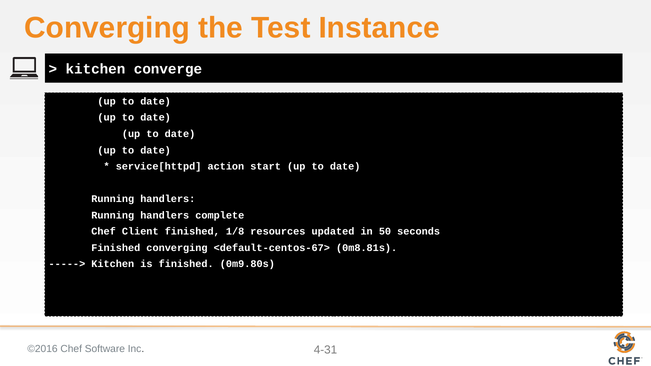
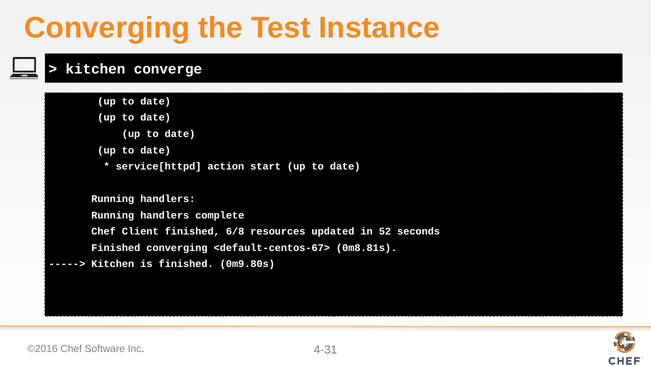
1/8: 1/8 -> 6/8
50: 50 -> 52
